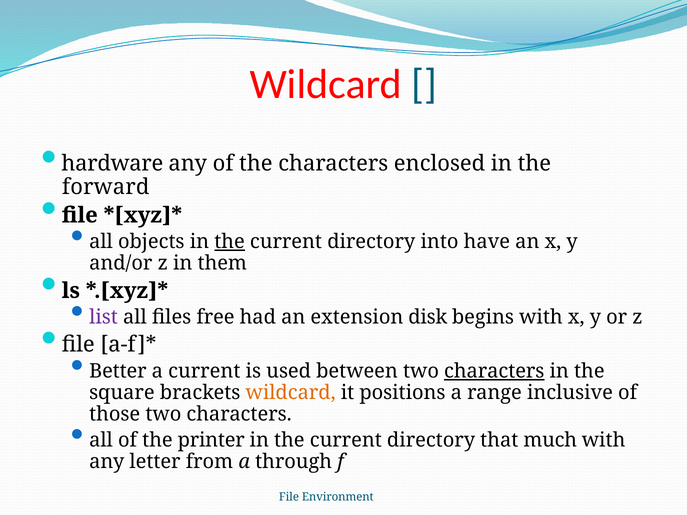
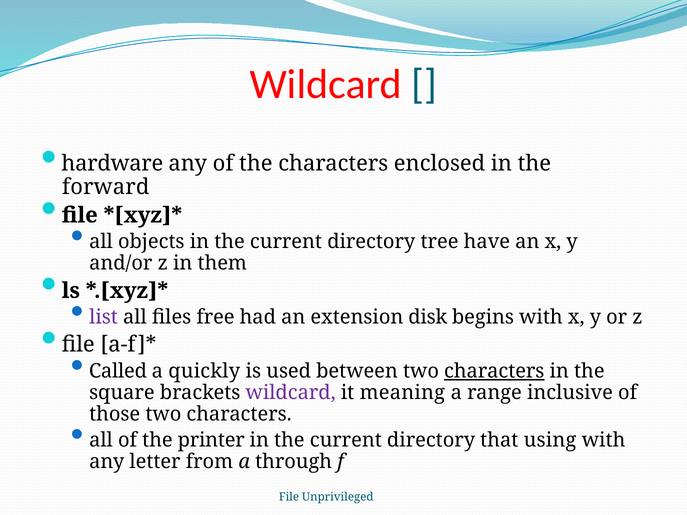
the at (230, 242) underline: present -> none
into: into -> tree
Better: Better -> Called
a current: current -> quickly
wildcard at (291, 393) colour: orange -> purple
positions: positions -> meaning
much: much -> using
Environment: Environment -> Unprivileged
